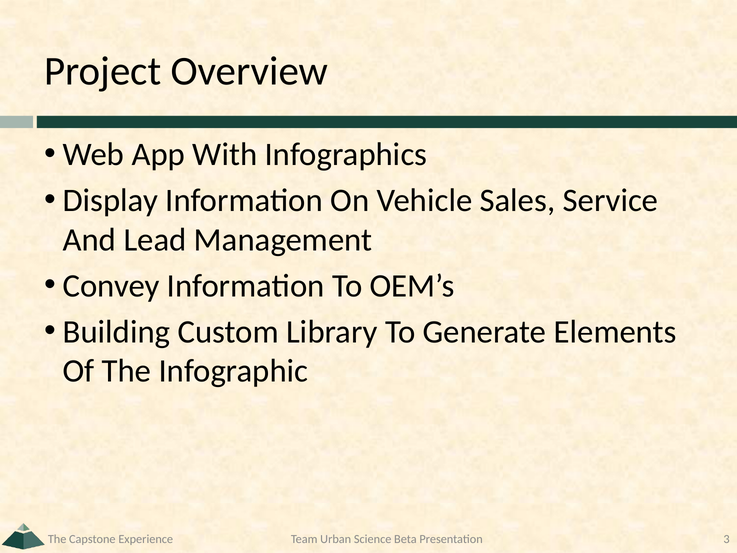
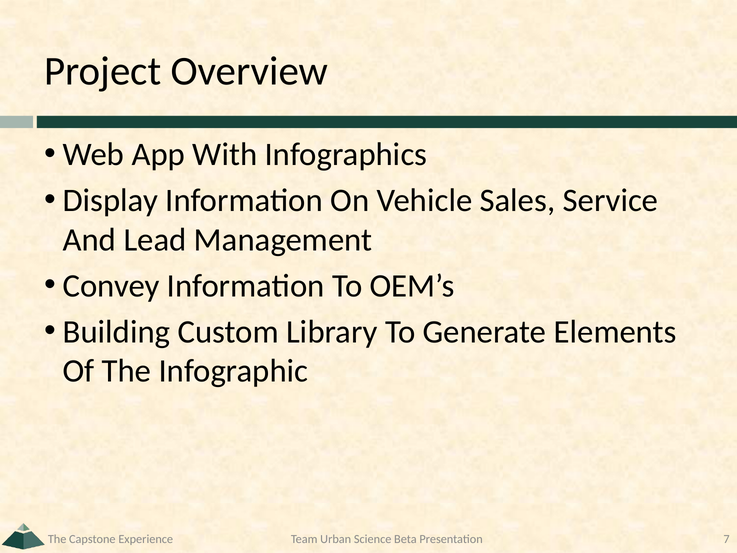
3: 3 -> 7
